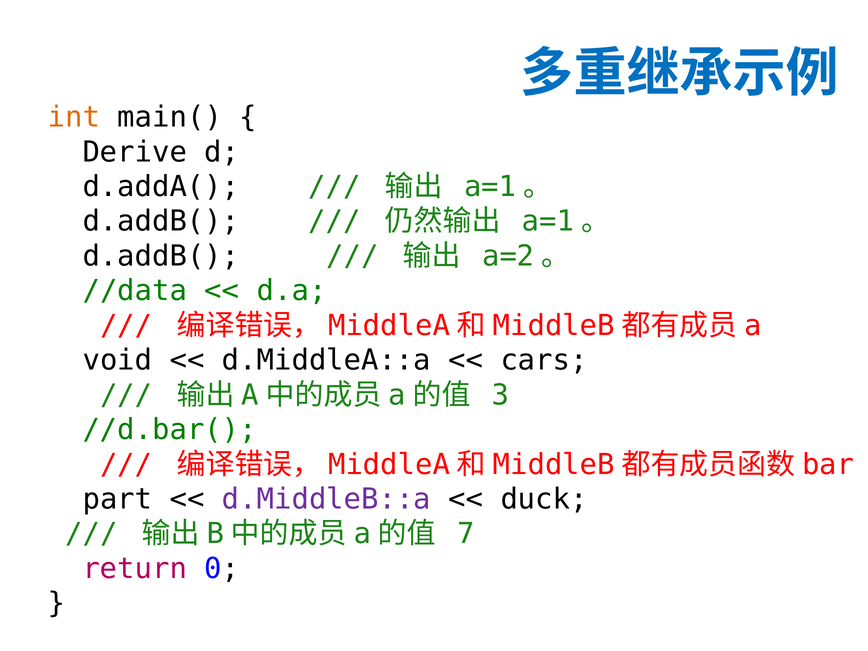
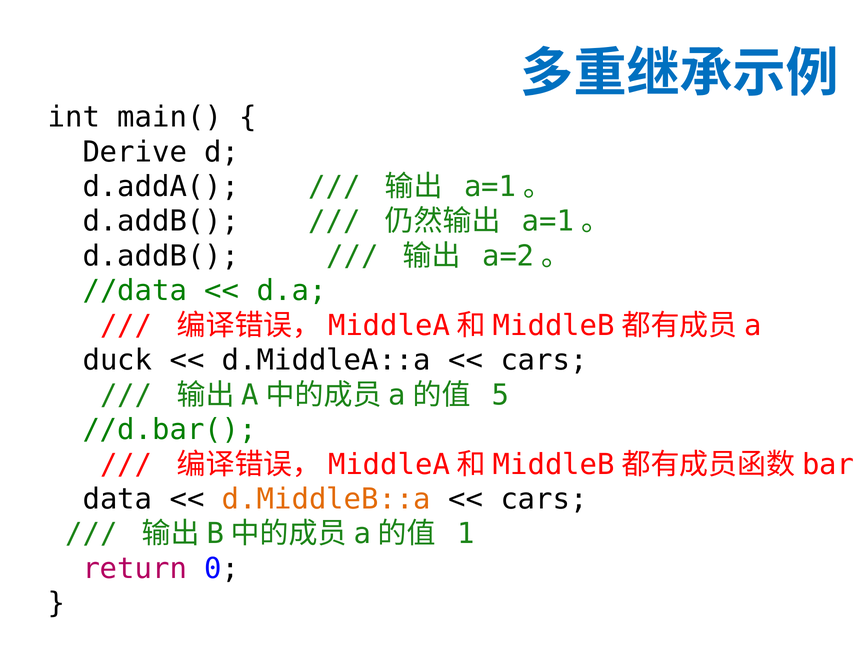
int colour: orange -> black
void: void -> duck
3: 3 -> 5
part: part -> data
d.MiddleB::a colour: purple -> orange
duck at (544, 499): duck -> cars
7: 7 -> 1
